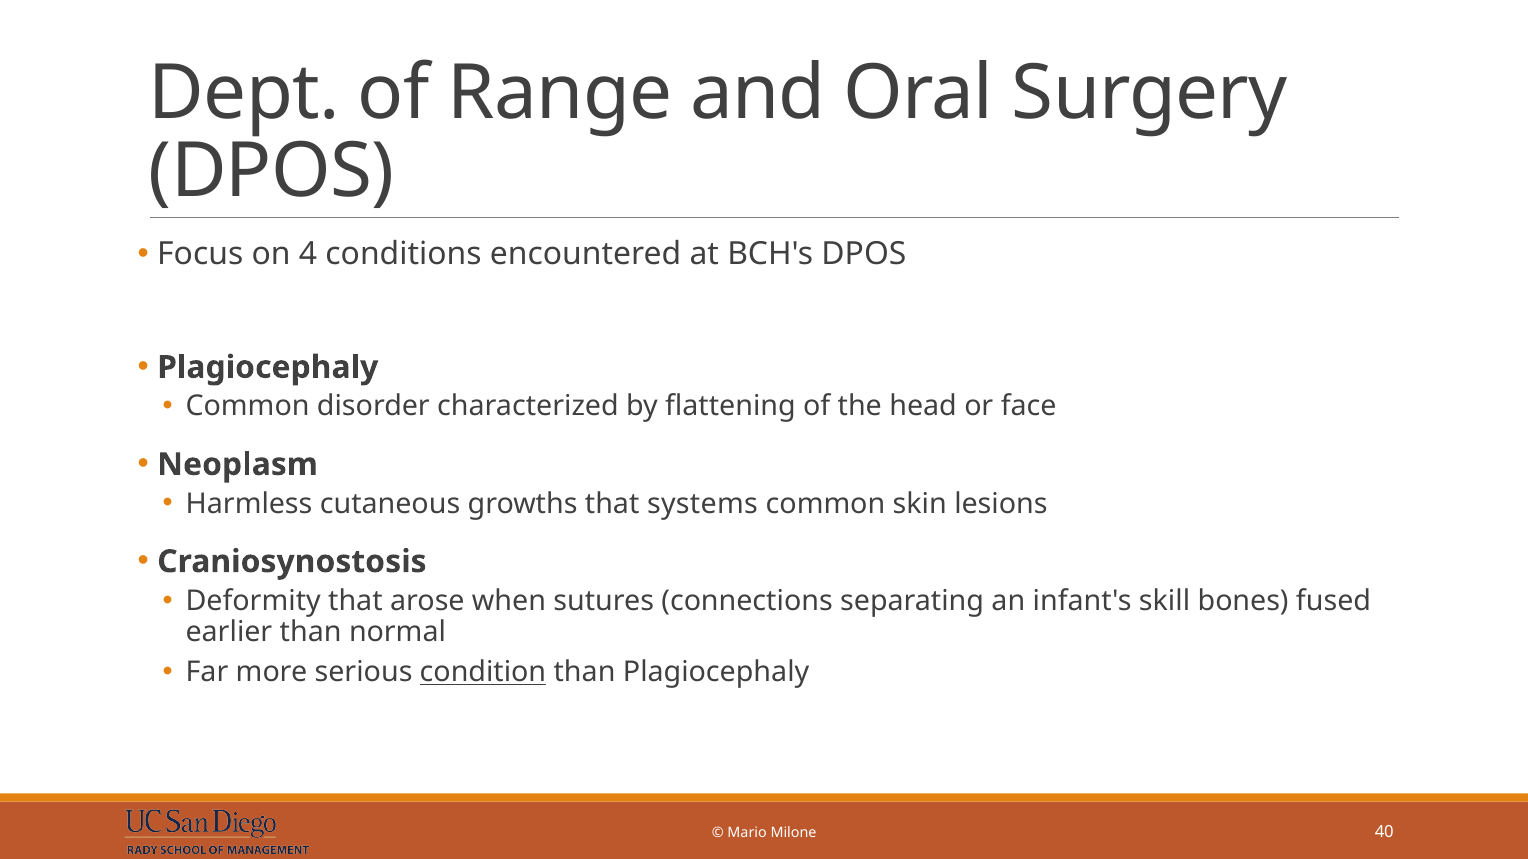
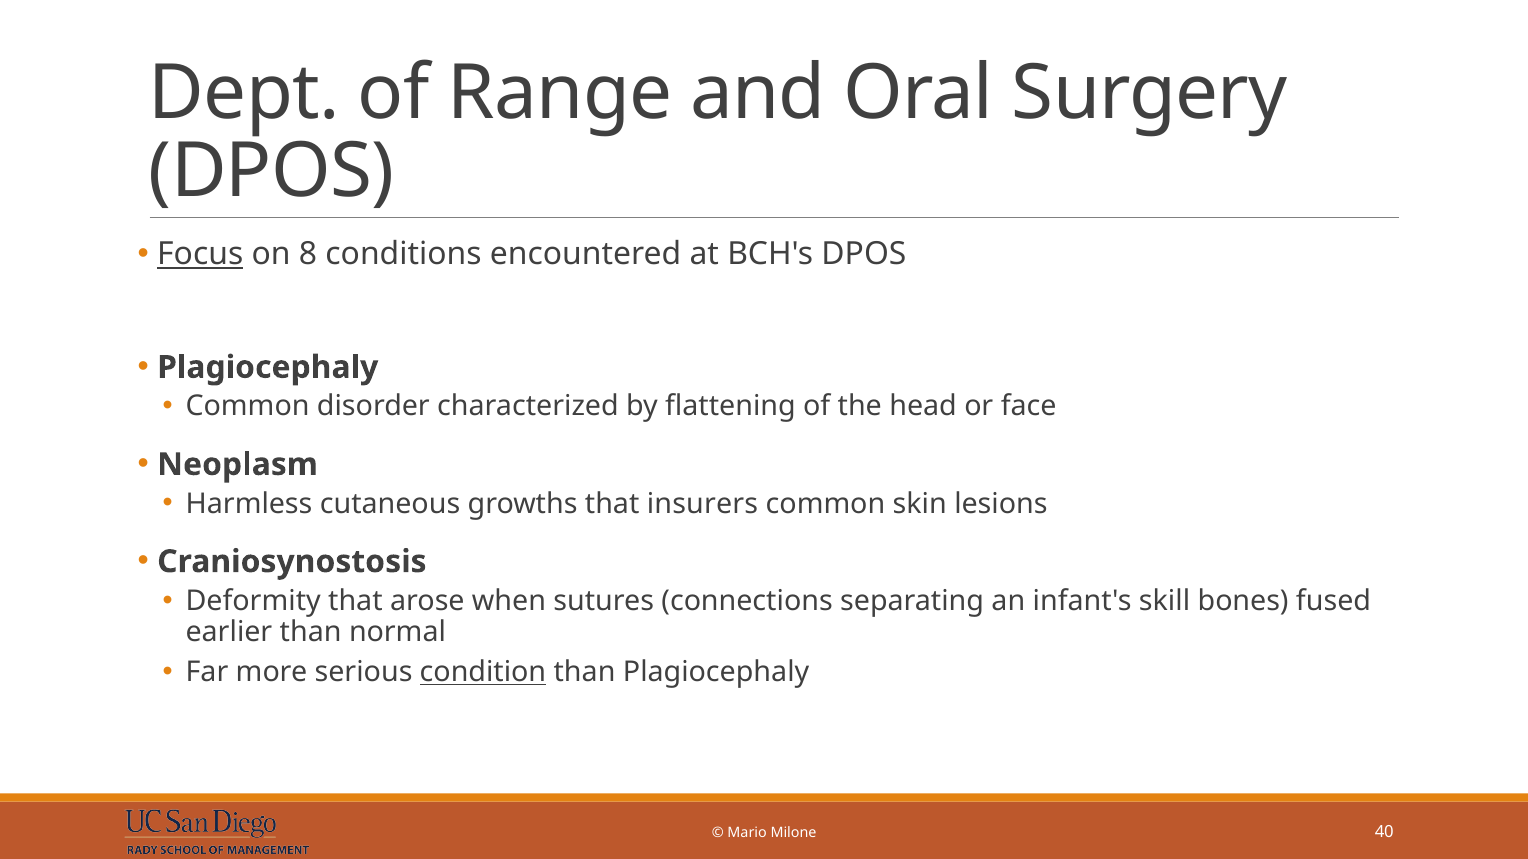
Focus underline: none -> present
4: 4 -> 8
systems: systems -> insurers
